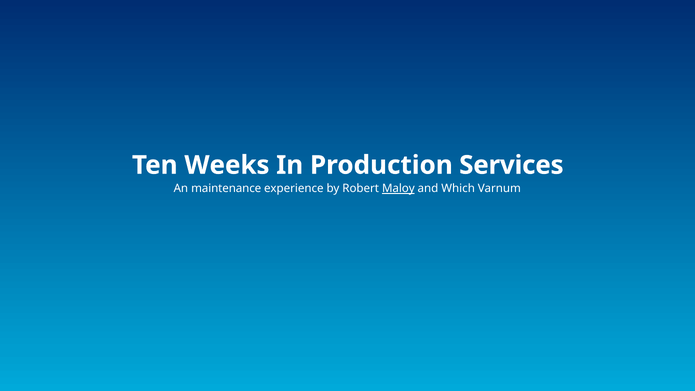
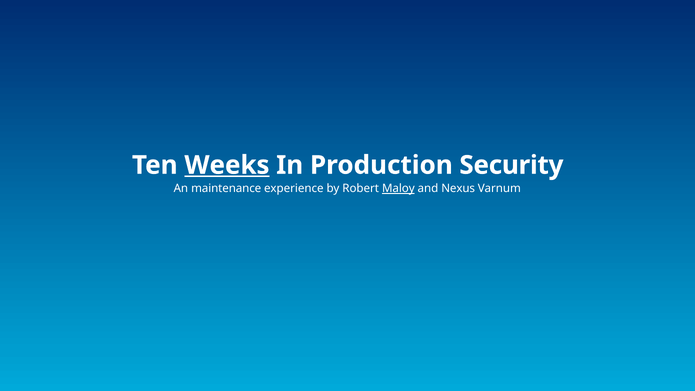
Weeks underline: none -> present
Services: Services -> Security
Which: Which -> Nexus
